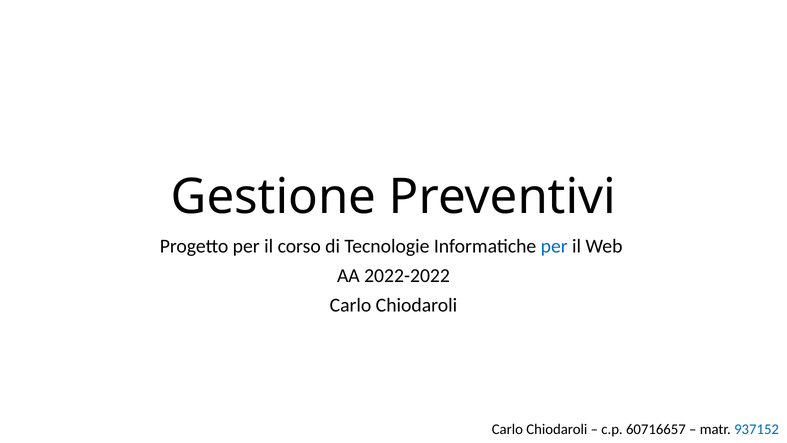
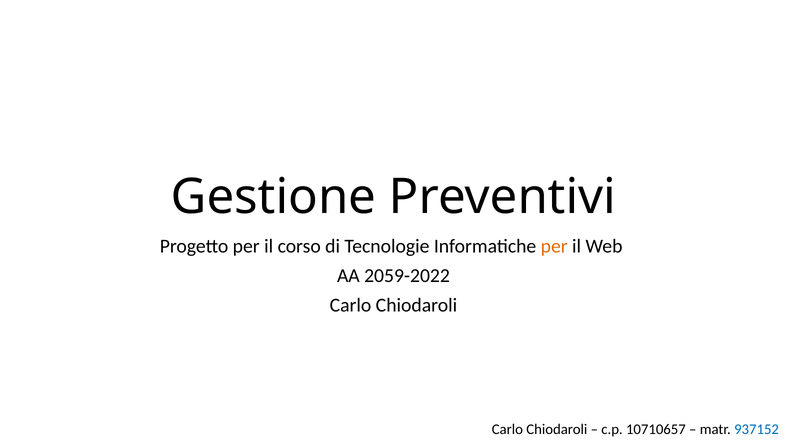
per at (554, 246) colour: blue -> orange
2022-2022: 2022-2022 -> 2059-2022
60716657: 60716657 -> 10710657
